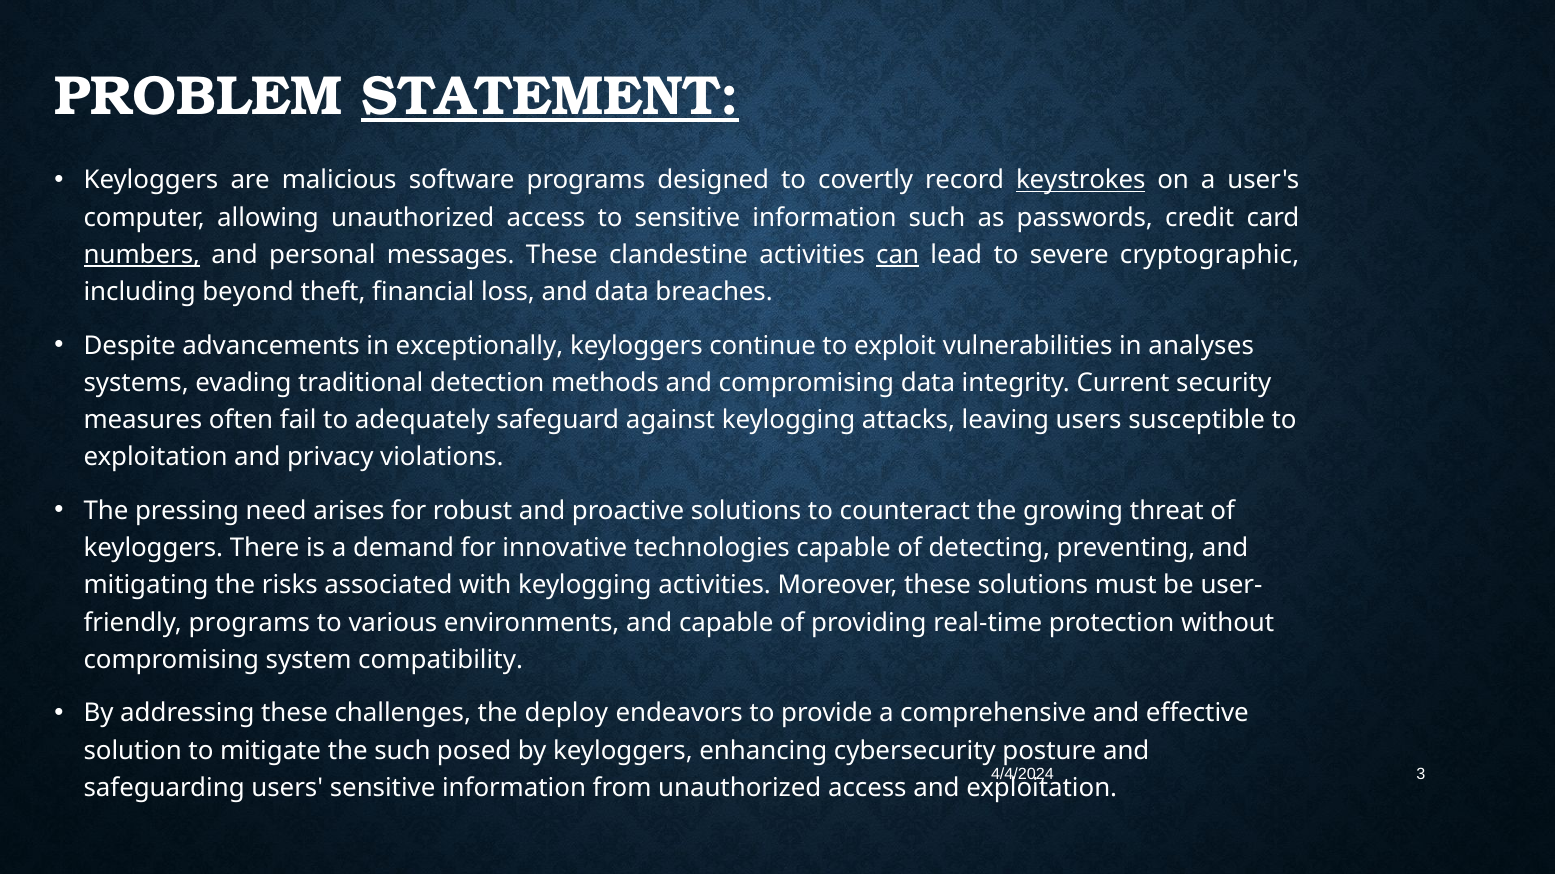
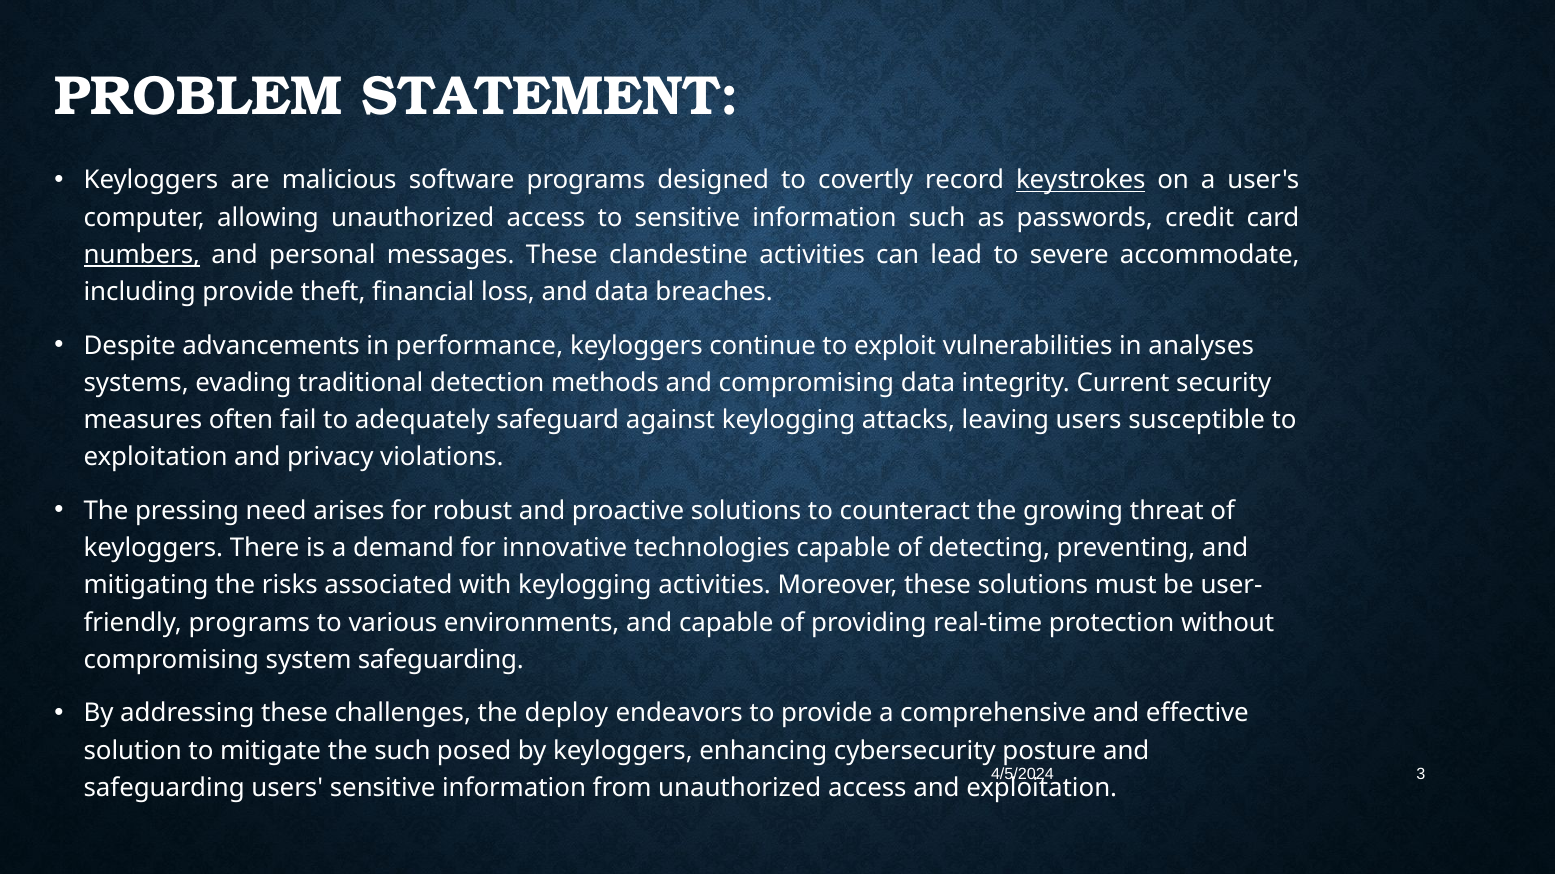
STATEMENT underline: present -> none
can underline: present -> none
cryptographic: cryptographic -> accommodate
including beyond: beyond -> provide
exceptionally: exceptionally -> performance
system compatibility: compatibility -> safeguarding
4/4/2024: 4/4/2024 -> 4/5/2024
